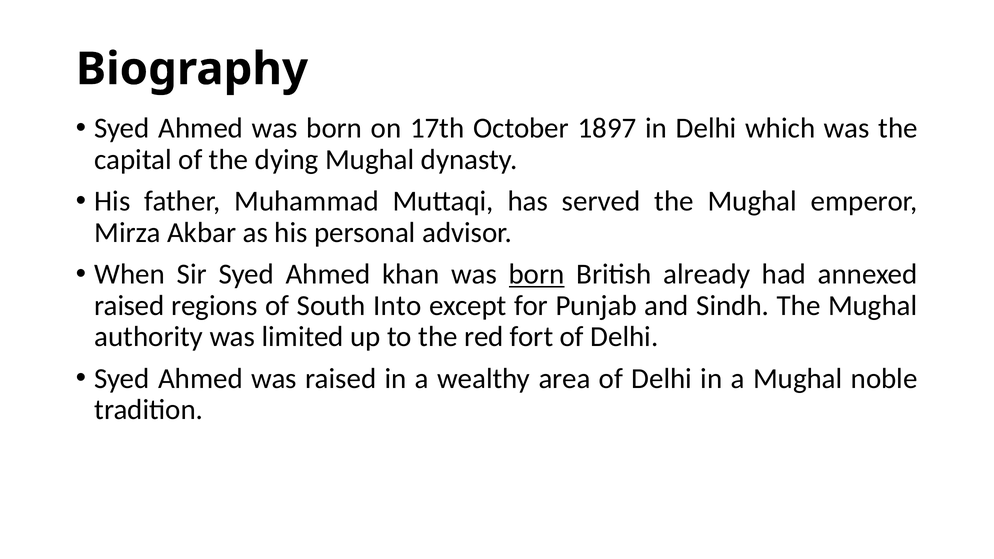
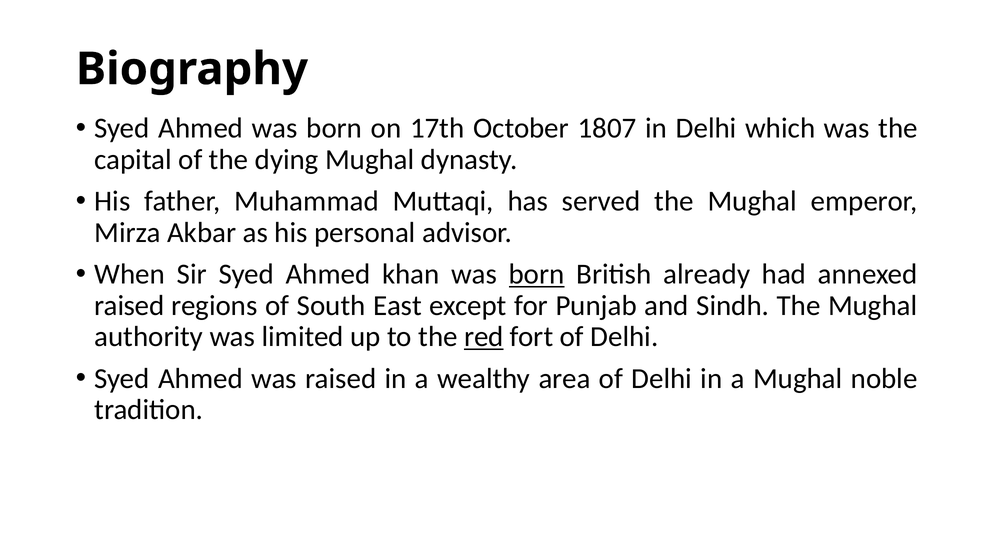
1897: 1897 -> 1807
Into: Into -> East
red underline: none -> present
